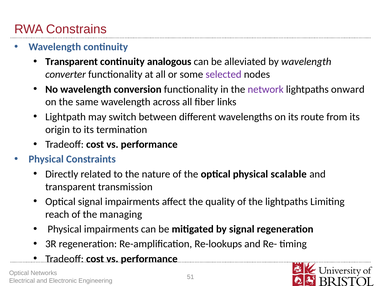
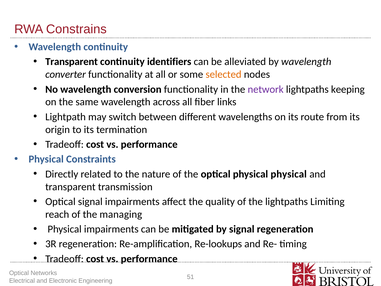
analogous: analogous -> identifiers
selected colour: purple -> orange
onward: onward -> keeping
physical scalable: scalable -> physical
